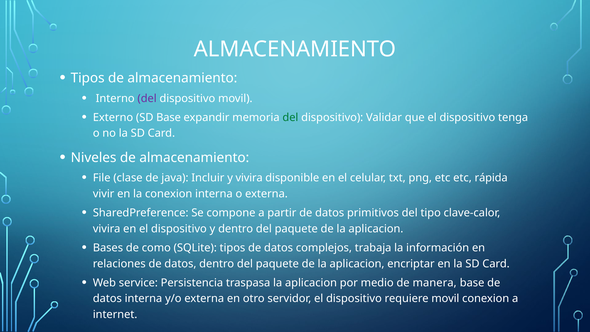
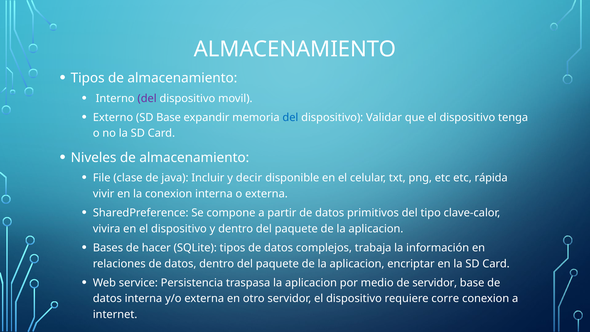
del at (290, 117) colour: green -> blue
y vivira: vivira -> decir
como: como -> hacer
de manera: manera -> servidor
requiere movil: movil -> corre
